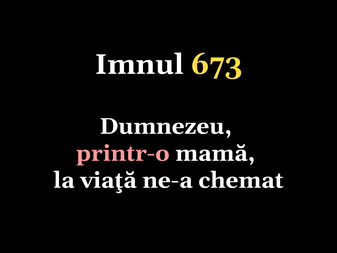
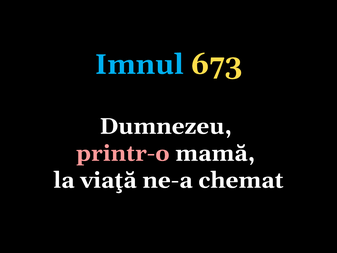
Imnul colour: white -> light blue
